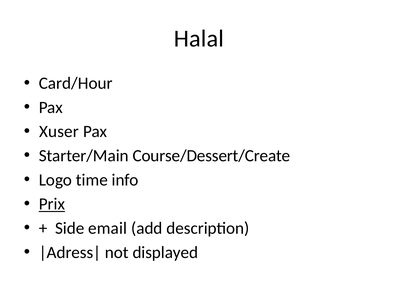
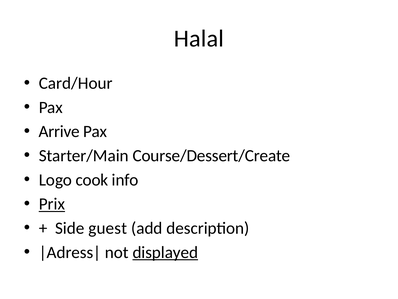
Xuser: Xuser -> Arrive
time: time -> cook
email: email -> guest
displayed underline: none -> present
